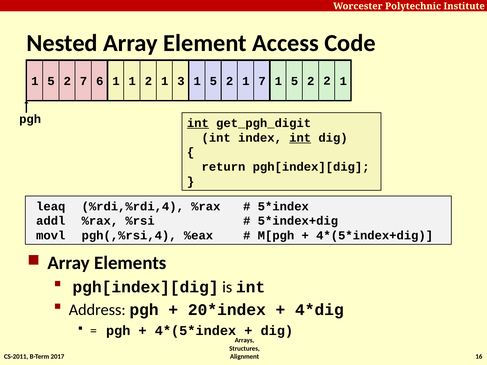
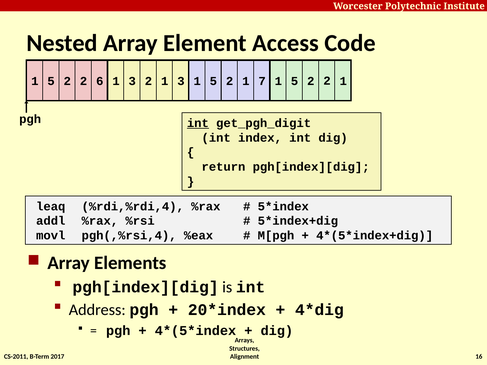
7 at (84, 81): 7 -> 2
6 1 1: 1 -> 3
int at (300, 138) underline: present -> none
